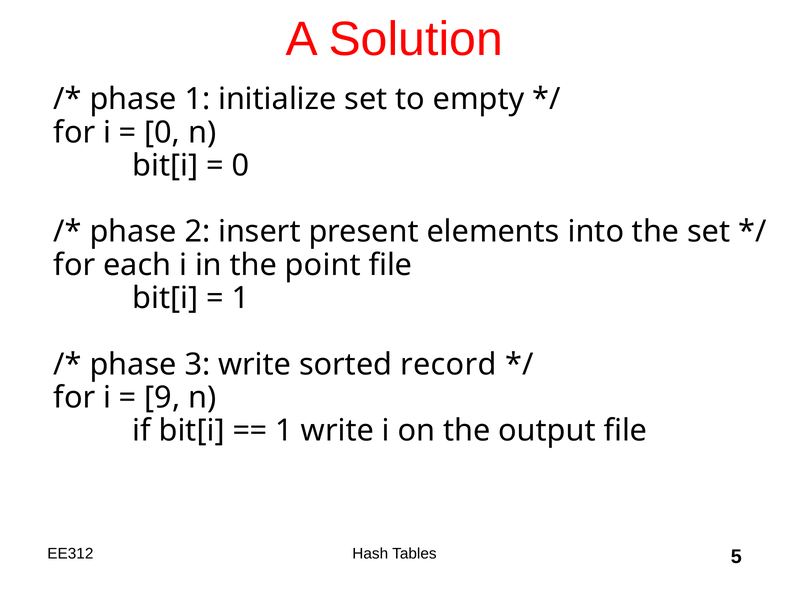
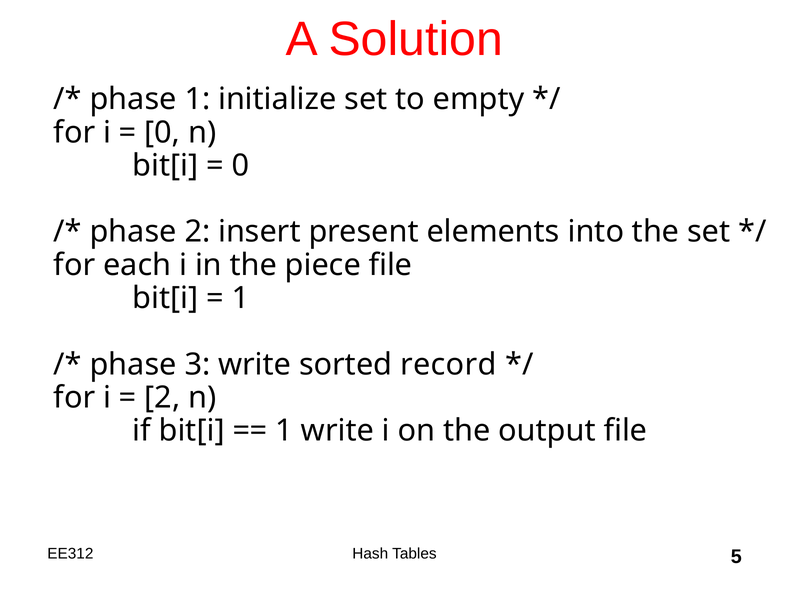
point: point -> piece
9 at (162, 397): 9 -> 2
